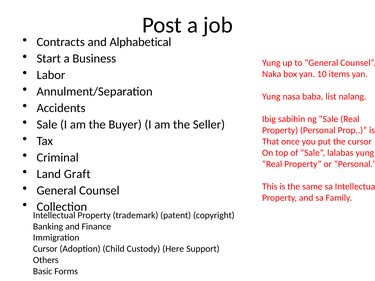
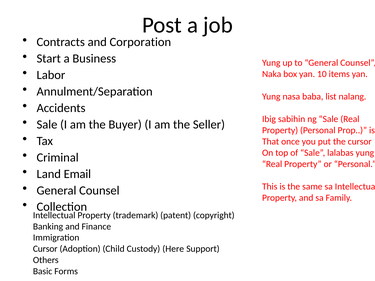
Alphabetical: Alphabetical -> Corporation
Graft: Graft -> Email
